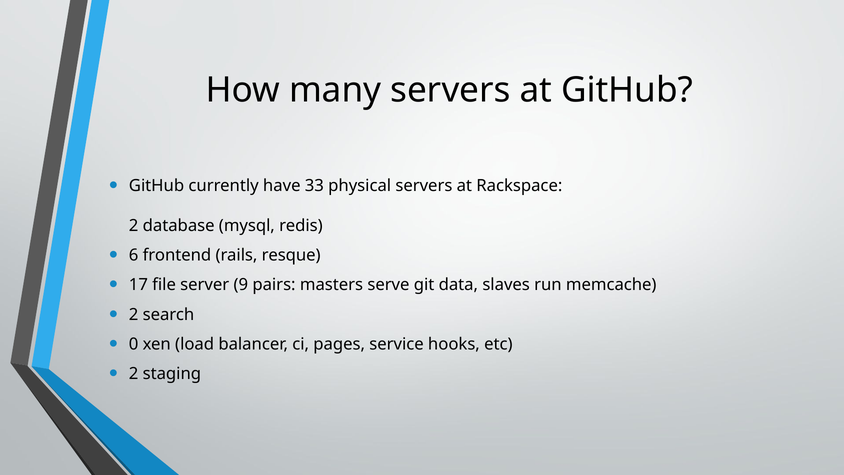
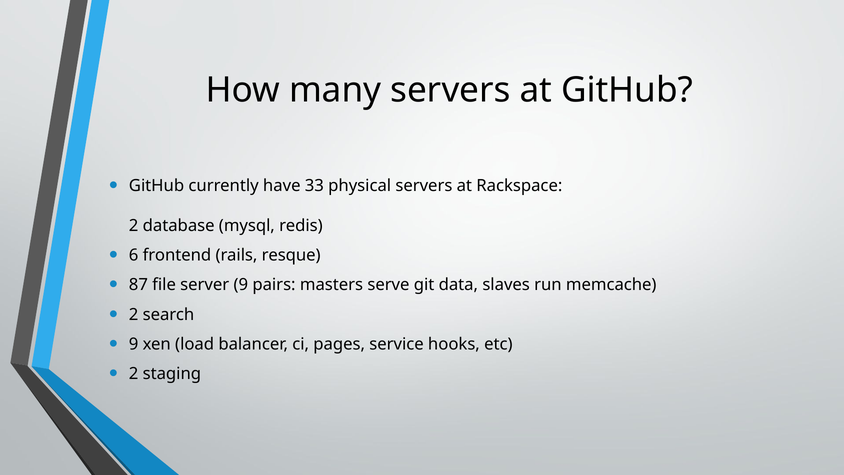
17: 17 -> 87
0 at (134, 344): 0 -> 9
